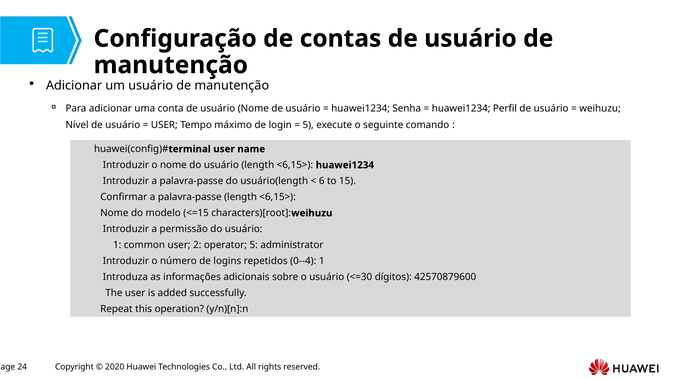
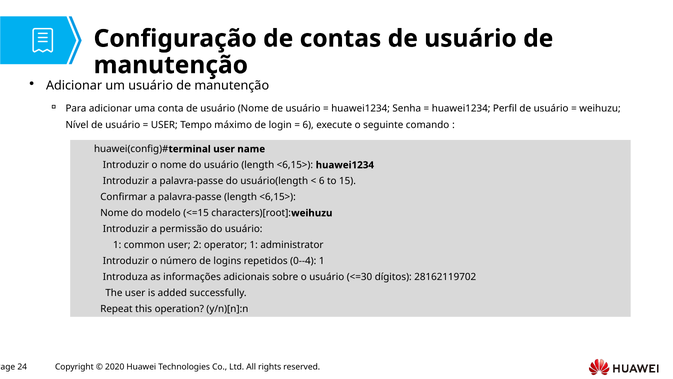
5 at (308, 125): 5 -> 6
operator 5: 5 -> 1
42570879600: 42570879600 -> 28162119702
